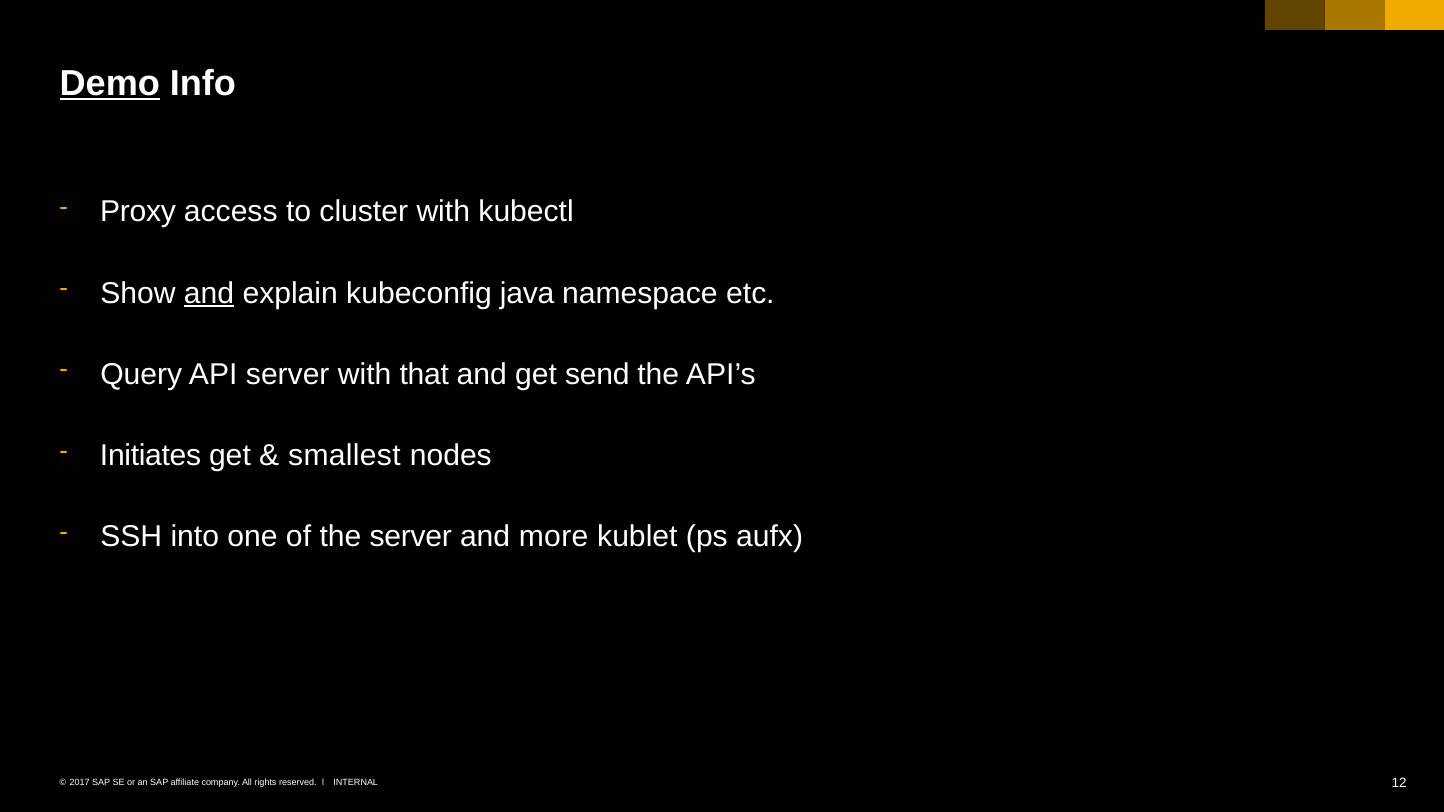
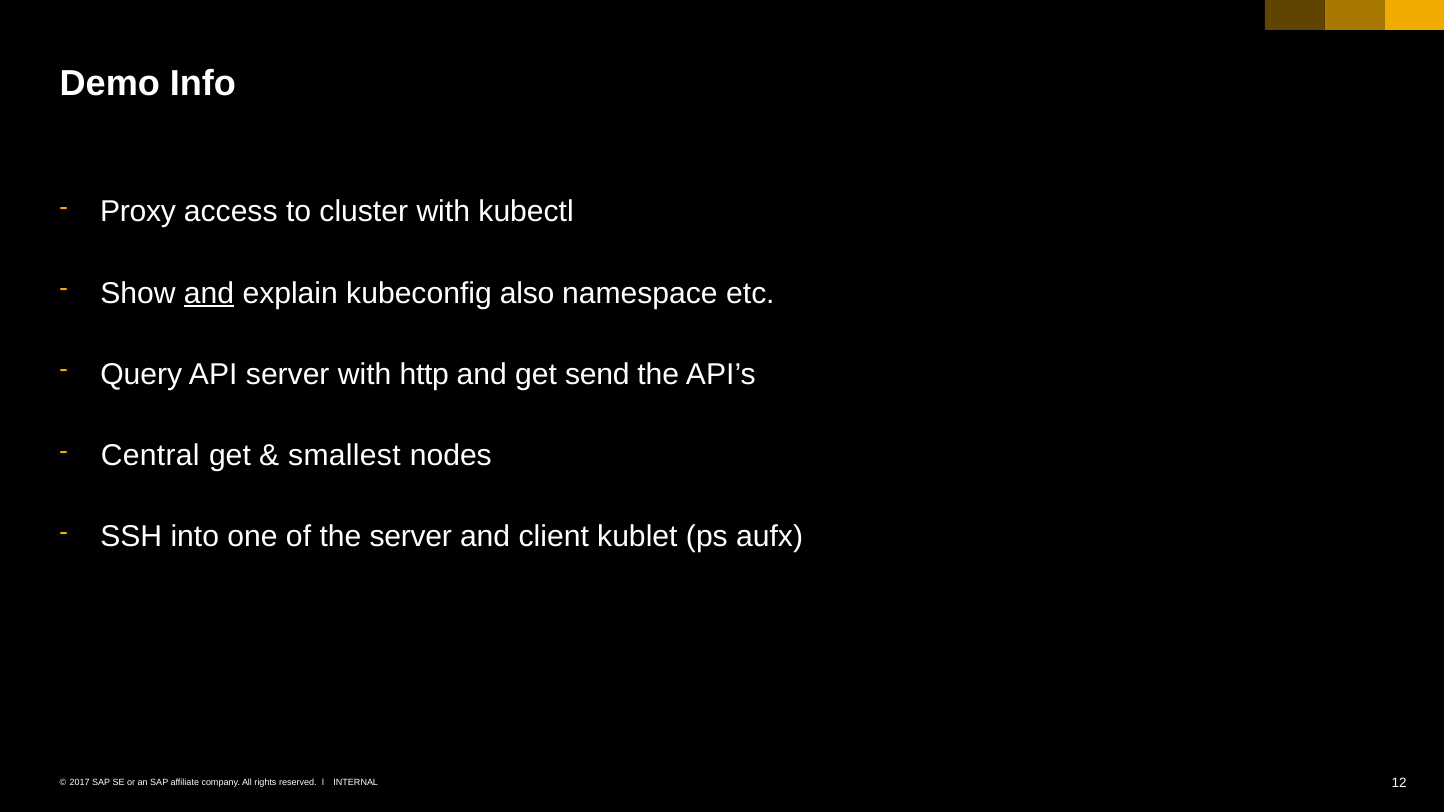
Demo underline: present -> none
java: java -> also
that: that -> http
Initiates: Initiates -> Central
more: more -> client
